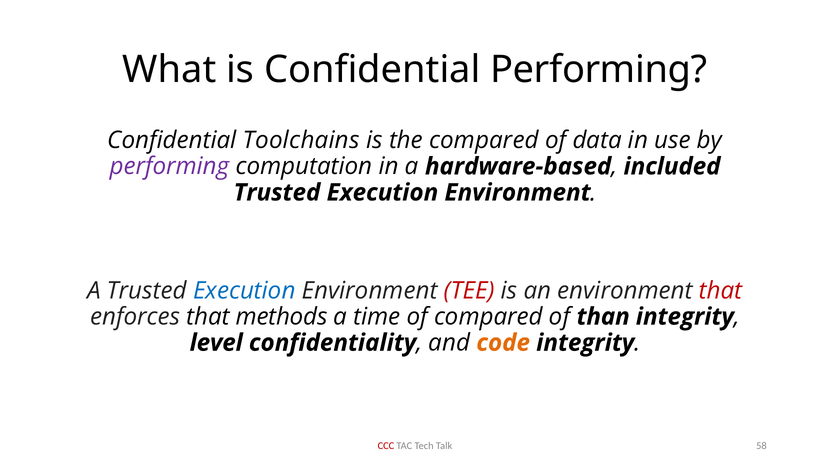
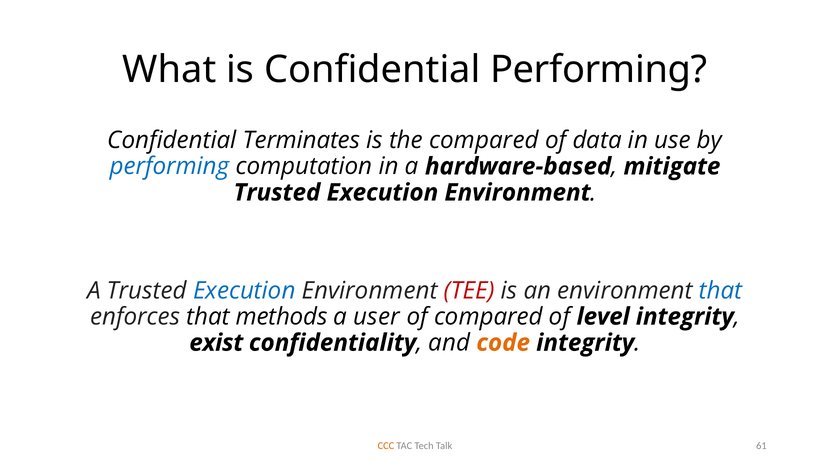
Toolchains: Toolchains -> Terminates
performing at (170, 166) colour: purple -> blue
included: included -> mitigate
that at (721, 290) colour: red -> blue
time: time -> user
than: than -> level
level: level -> exist
CCC colour: red -> orange
58: 58 -> 61
